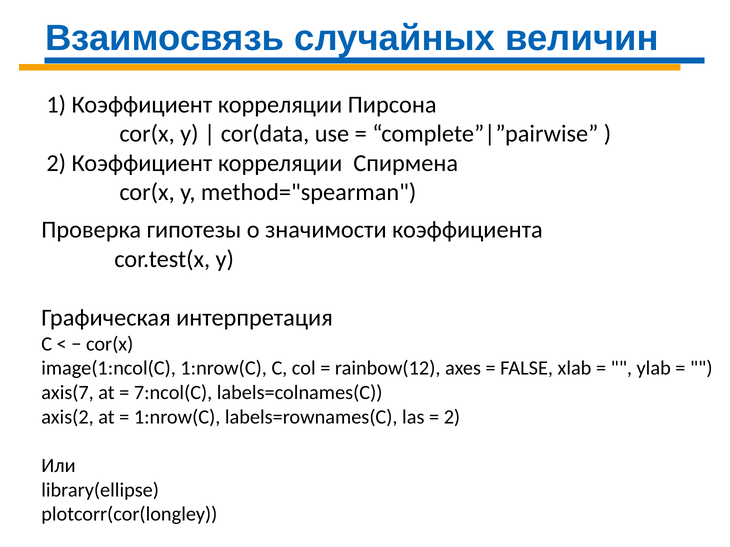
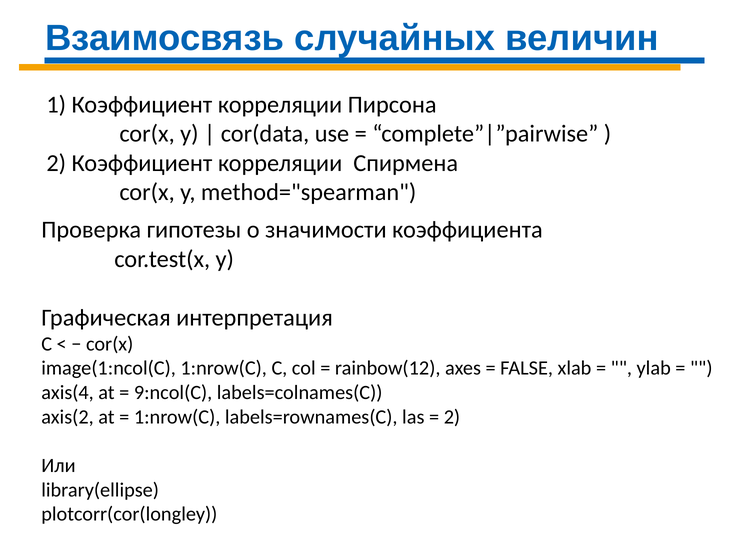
axis(7: axis(7 -> axis(4
7:ncol(C: 7:ncol(C -> 9:ncol(C
